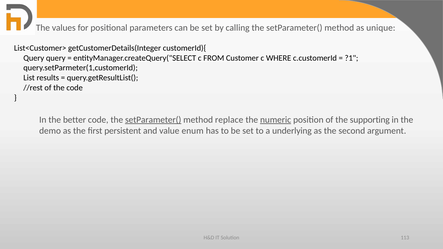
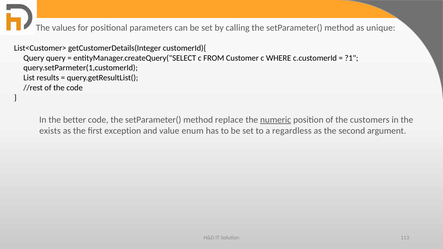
setParameter( at (153, 120) underline: present -> none
supporting: supporting -> customers
demo: demo -> exists
persistent: persistent -> exception
underlying: underlying -> regardless
